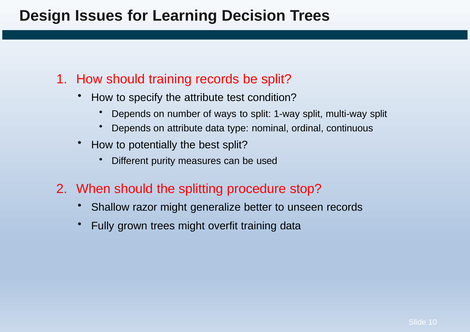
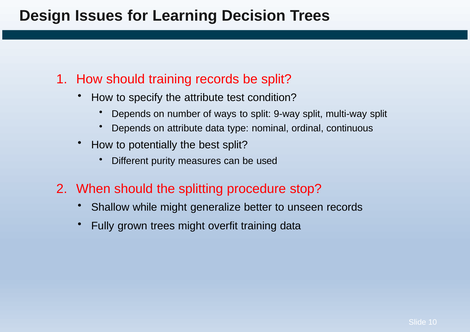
1-way: 1-way -> 9-way
razor: razor -> while
